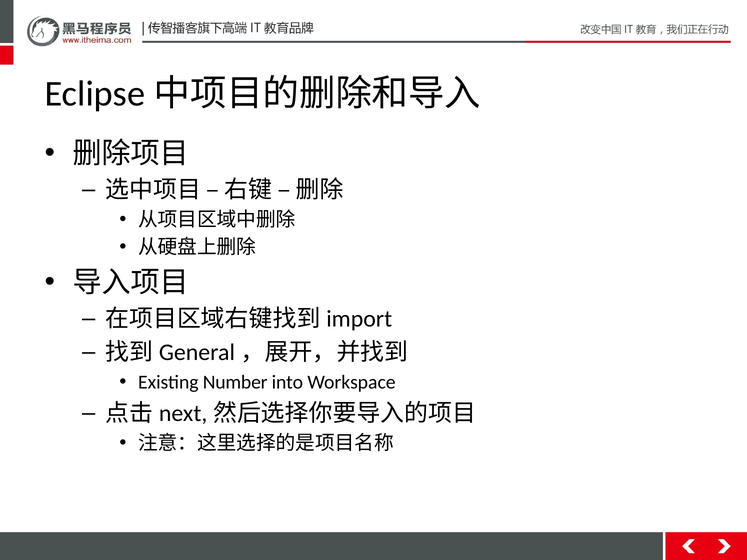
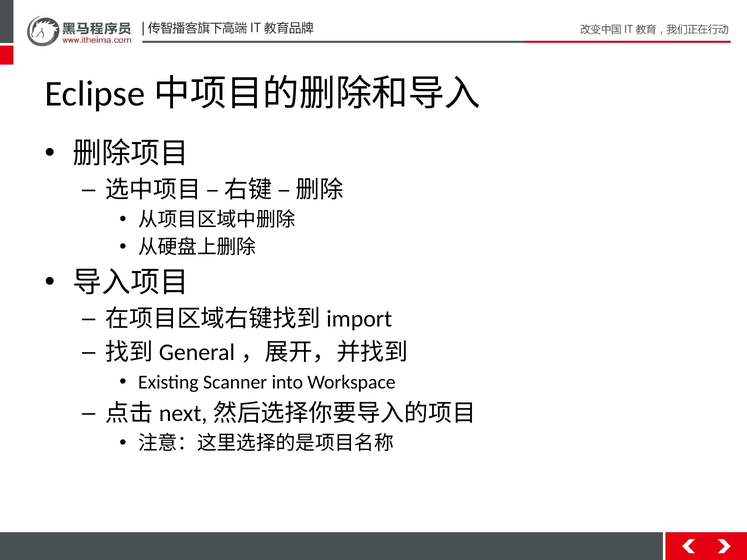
Number: Number -> Scanner
